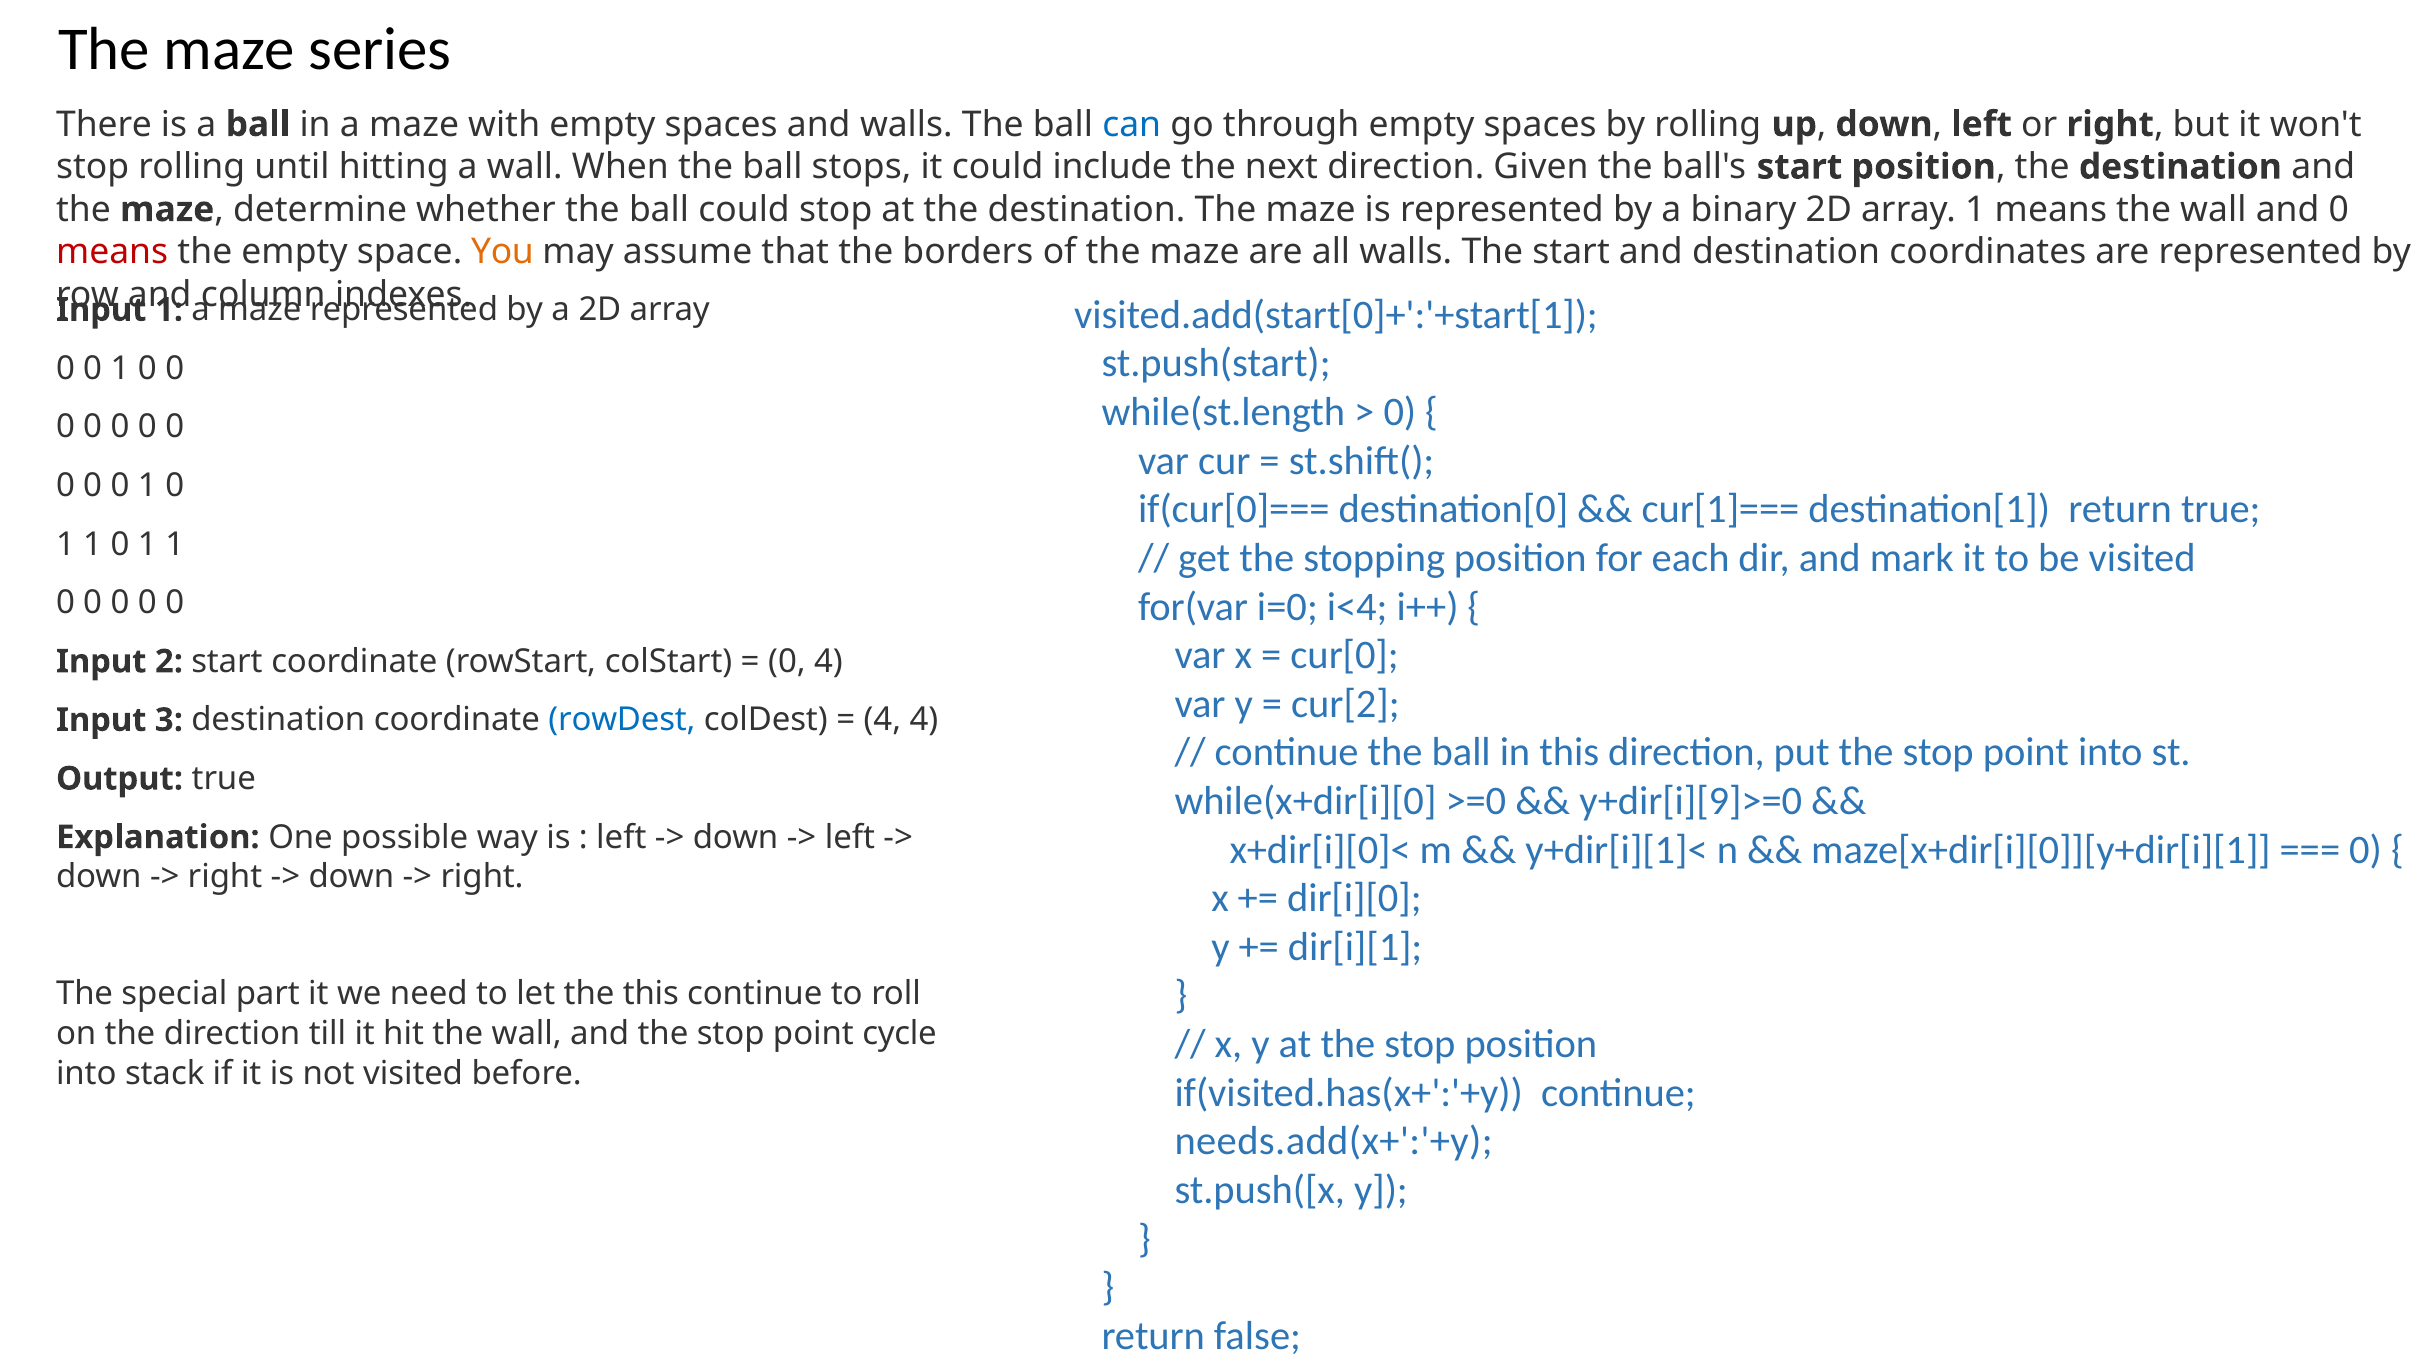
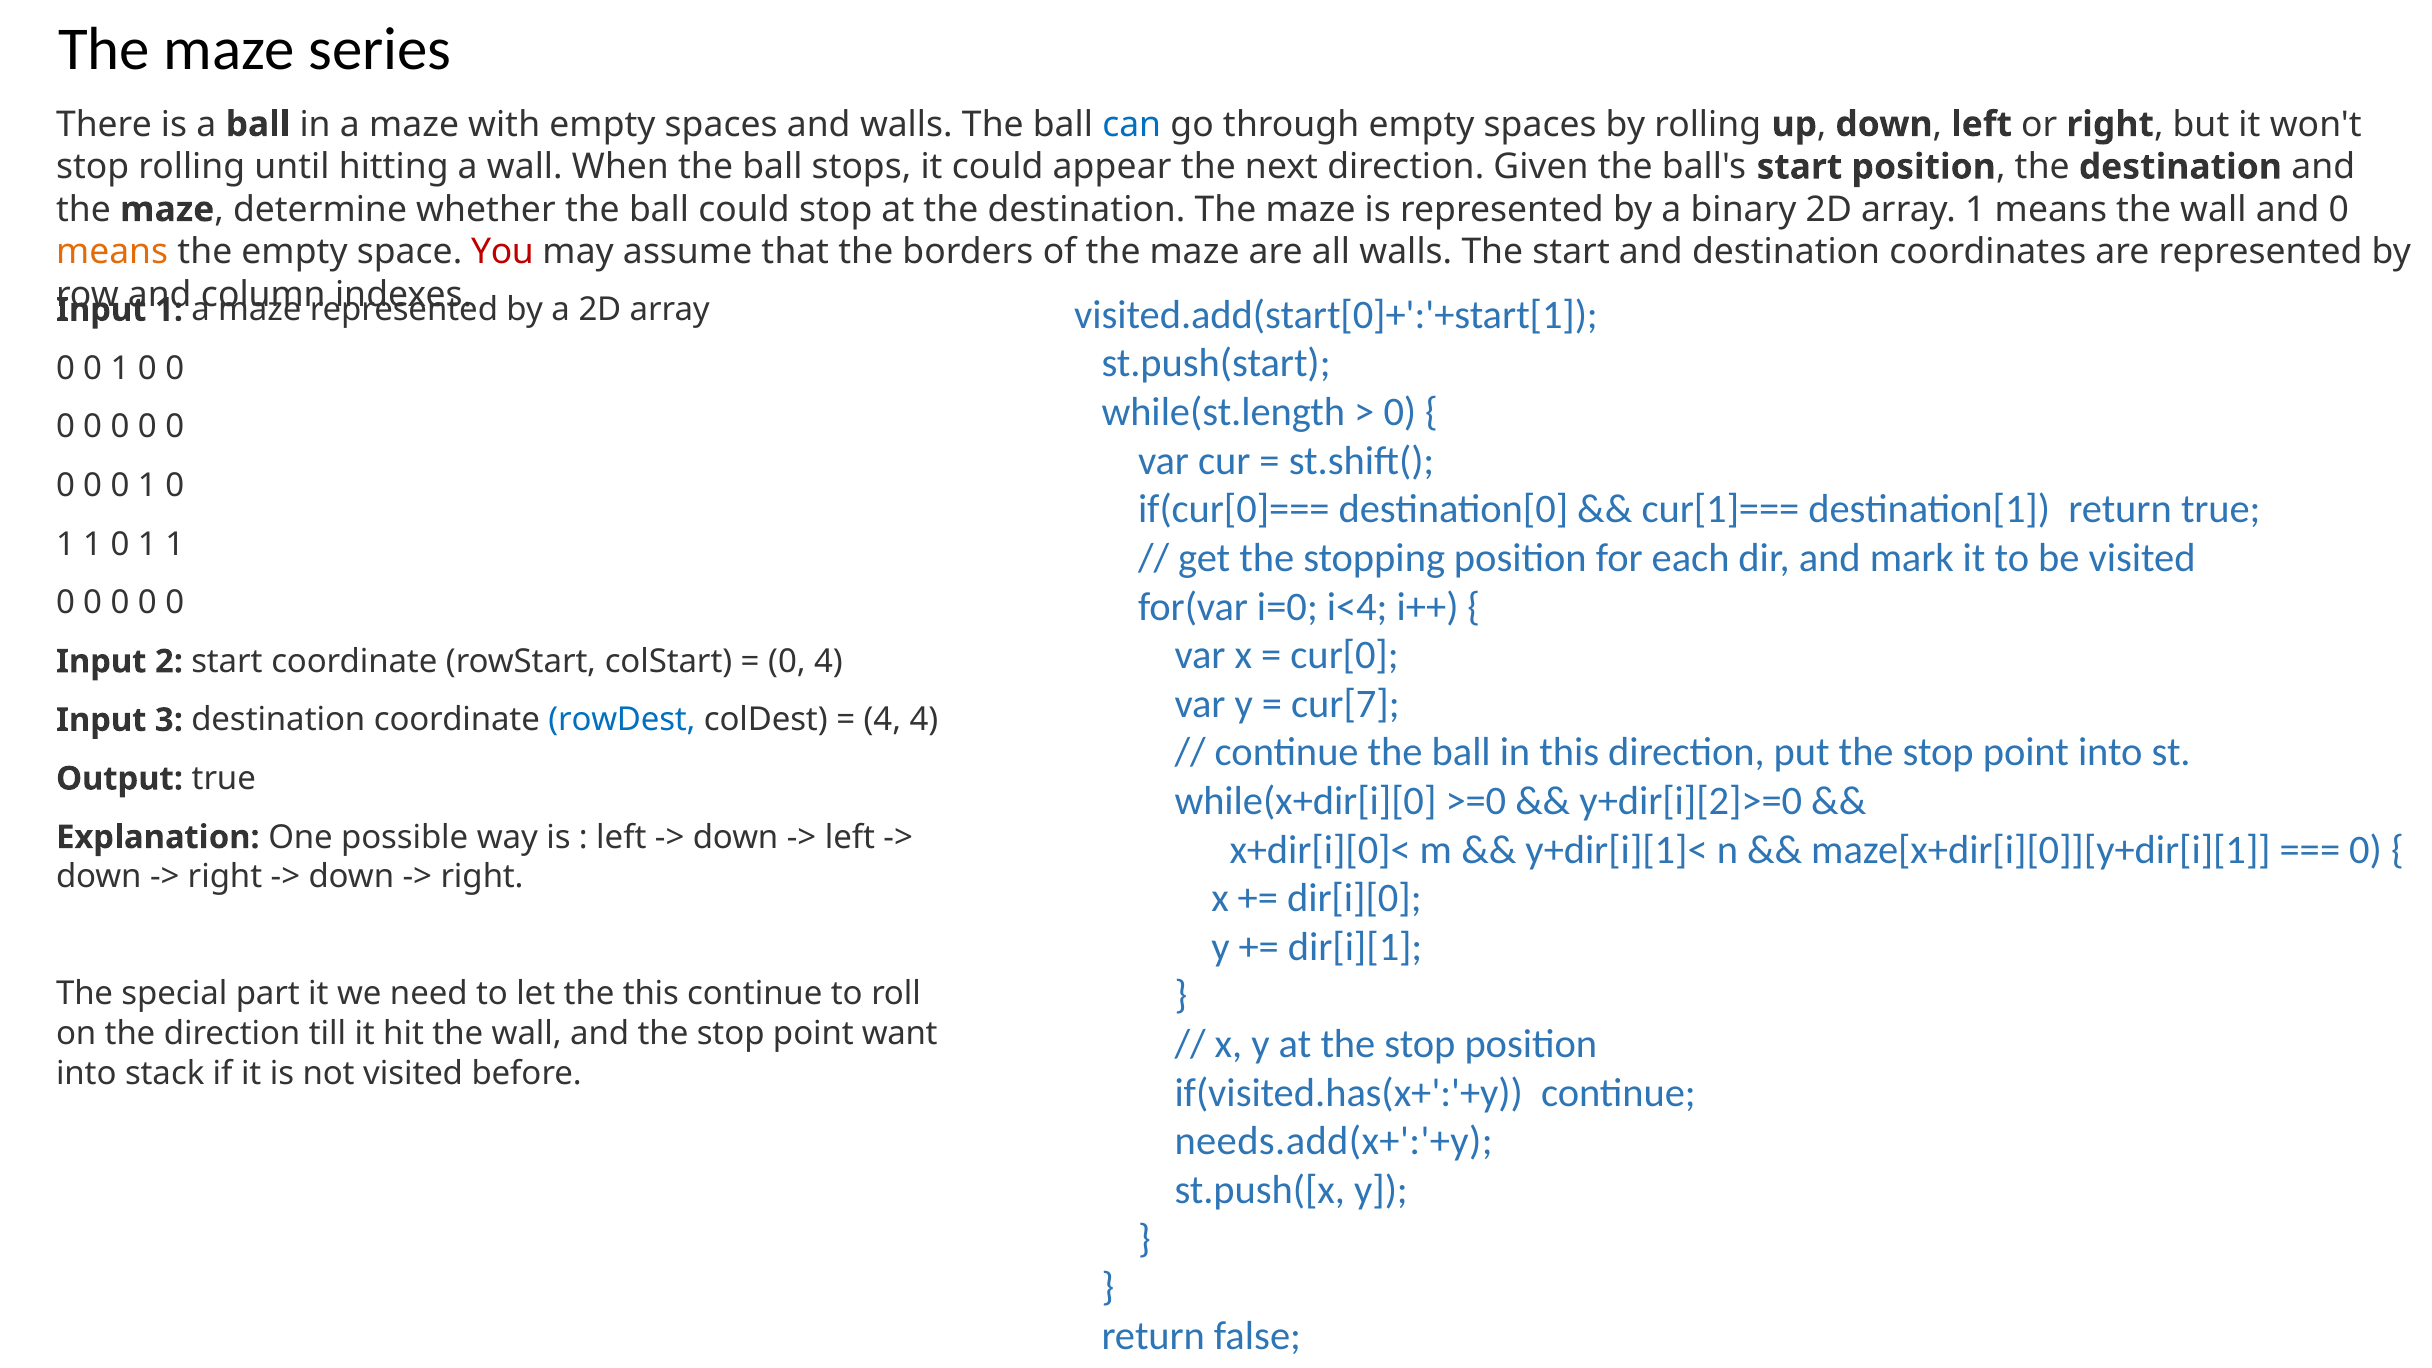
include: include -> appear
means at (112, 252) colour: red -> orange
You colour: orange -> red
cur[2: cur[2 -> cur[7
y+dir[i][9]>=0: y+dir[i][9]>=0 -> y+dir[i][2]>=0
cycle: cycle -> want
